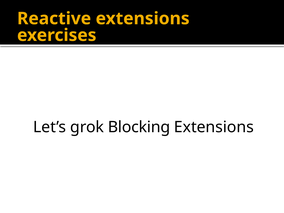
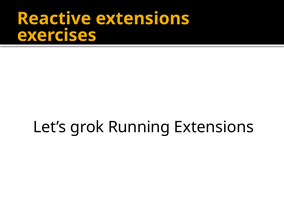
Blocking: Blocking -> Running
